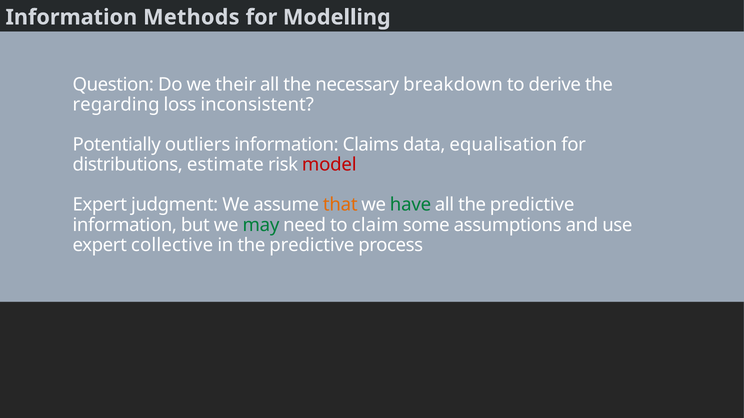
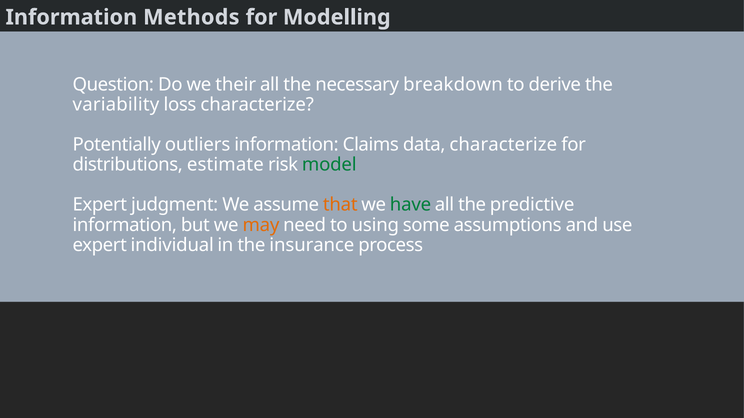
regarding: regarding -> variability
loss inconsistent: inconsistent -> characterize
data equalisation: equalisation -> characterize
model colour: red -> green
may colour: green -> orange
claim: claim -> using
collective: collective -> individual
in the predictive: predictive -> insurance
